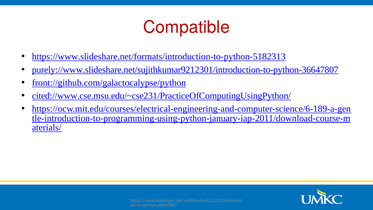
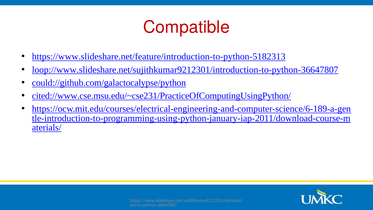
https://www.slideshare.net/formats/introduction-to-python-5182313: https://www.slideshare.net/formats/introduction-to-python-5182313 -> https://www.slideshare.net/feature/introduction-to-python-5182313
purely://www.slideshare.net/sujithkumar9212301/introduction-to-python-36647807: purely://www.slideshare.net/sujithkumar9212301/introduction-to-python-36647807 -> loop://www.slideshare.net/sujithkumar9212301/introduction-to-python-36647807
front://github.com/galactocalypse/python: front://github.com/galactocalypse/python -> could://github.com/galactocalypse/python
